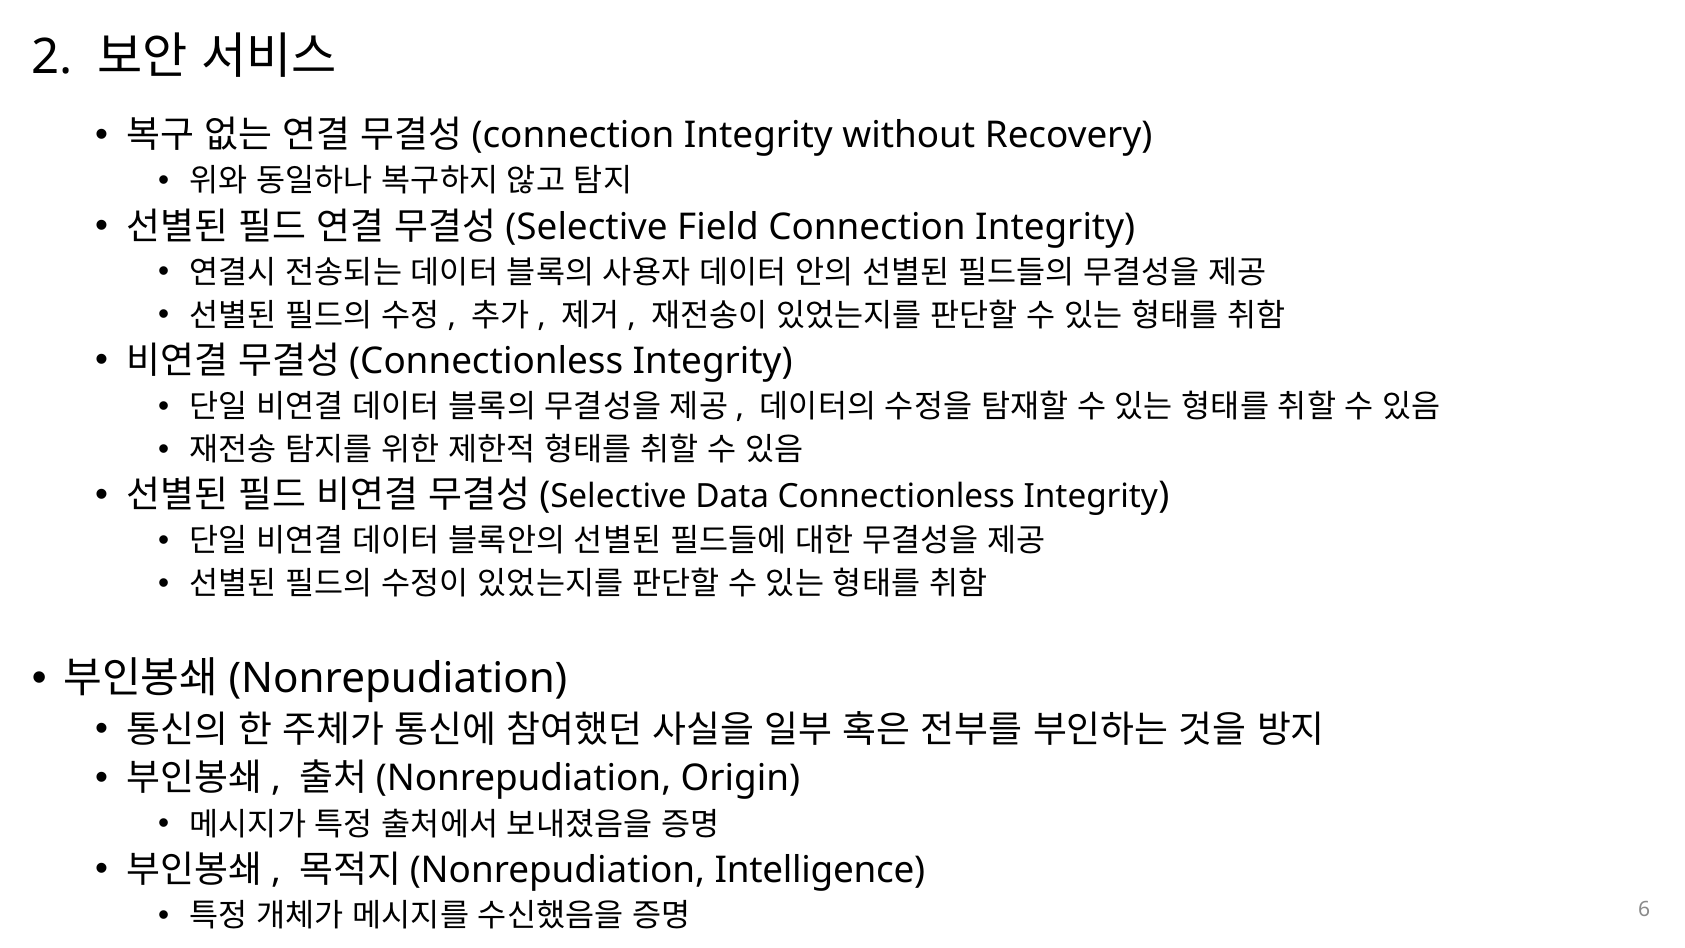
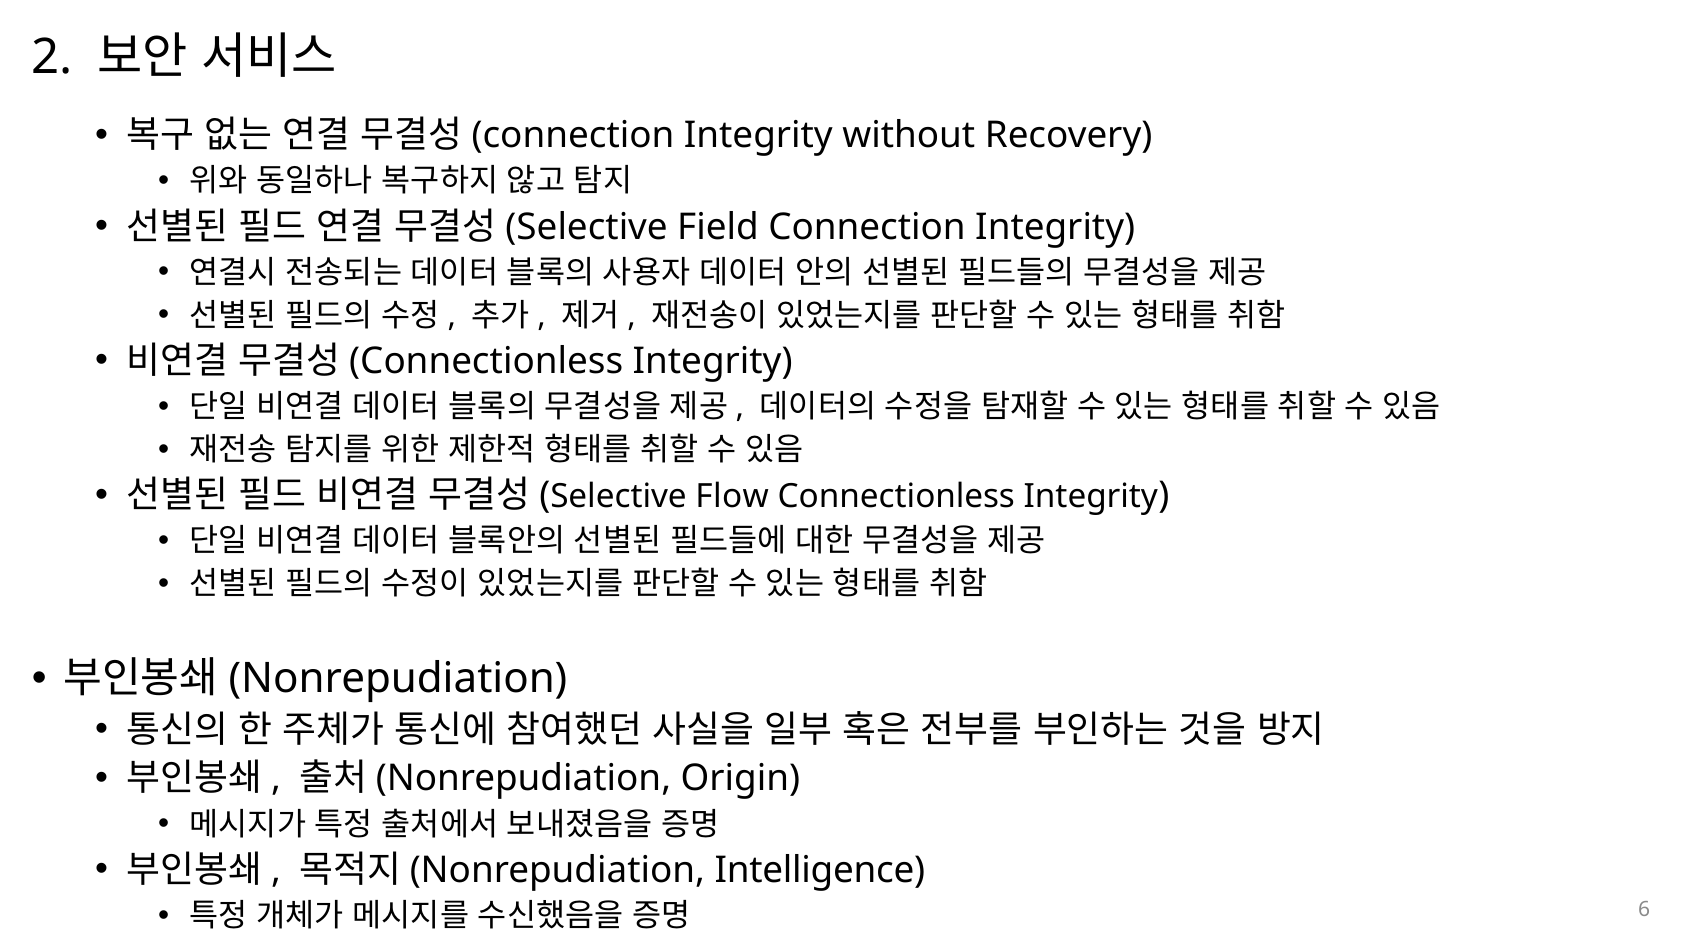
Data at (732, 497): Data -> Flow
